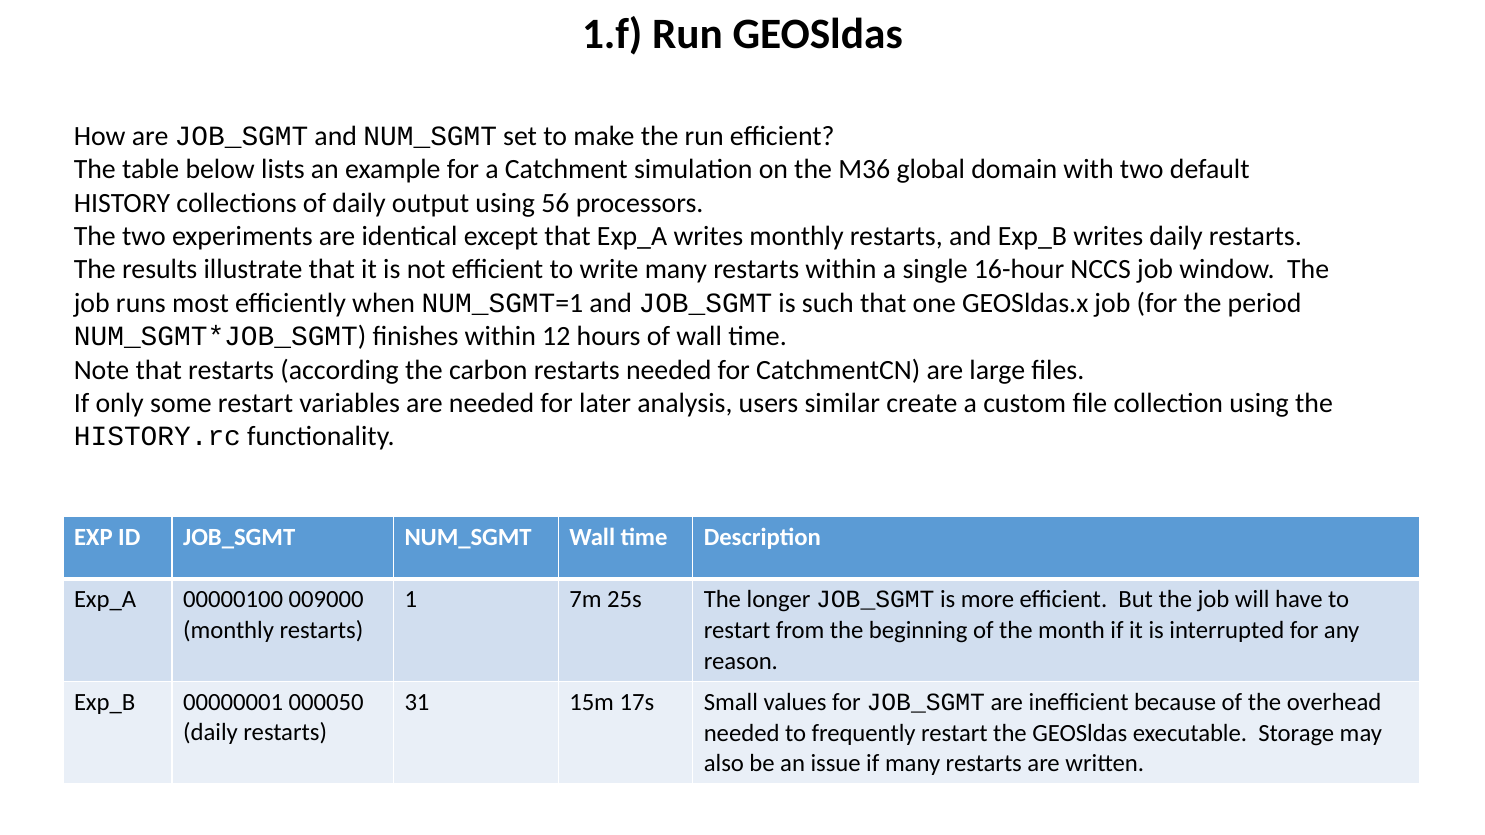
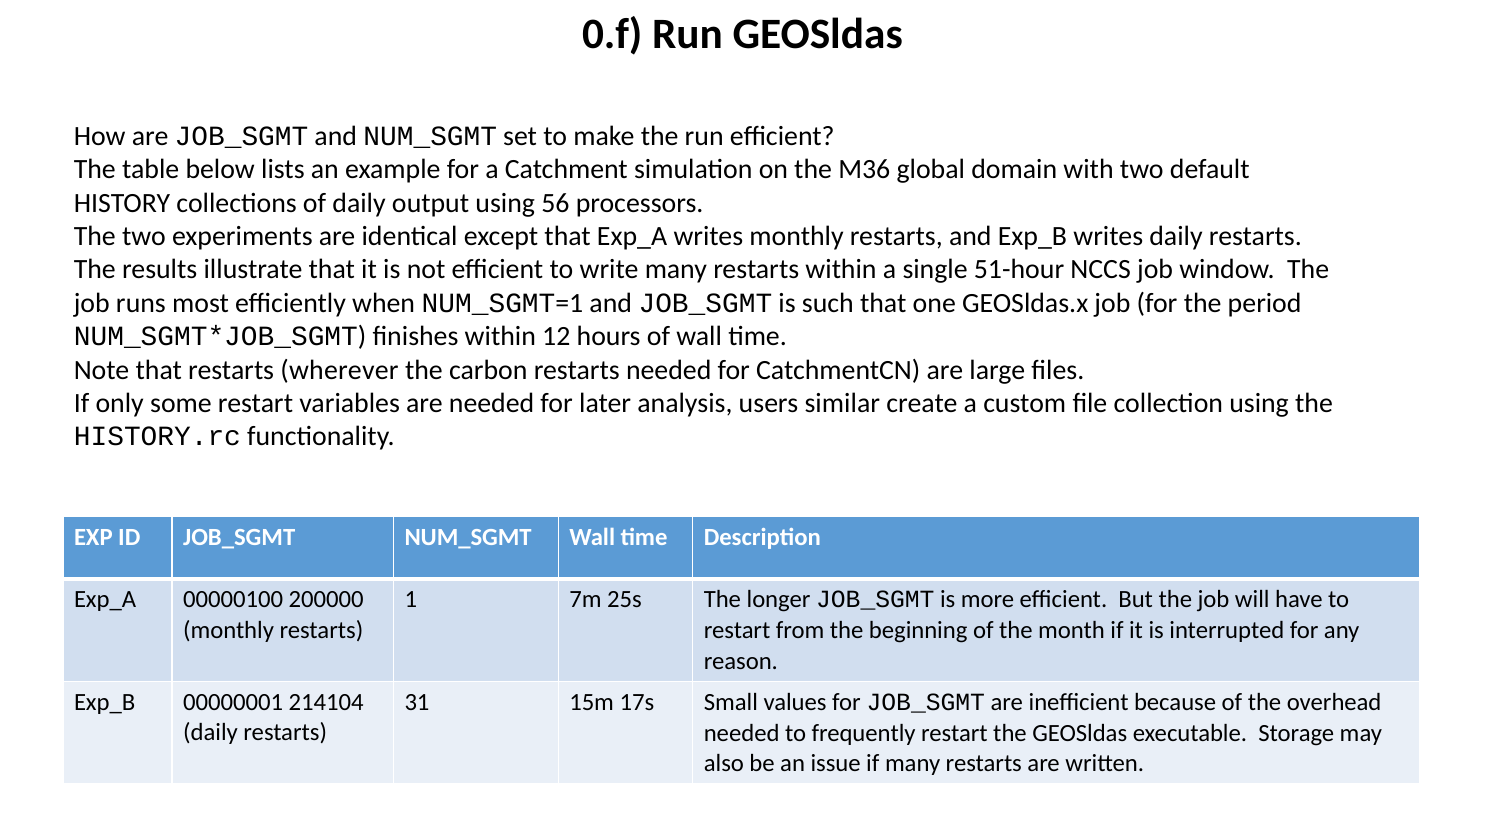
1.f: 1.f -> 0.f
16-hour: 16-hour -> 51-hour
according: according -> wherever
009000: 009000 -> 200000
000050: 000050 -> 214104
